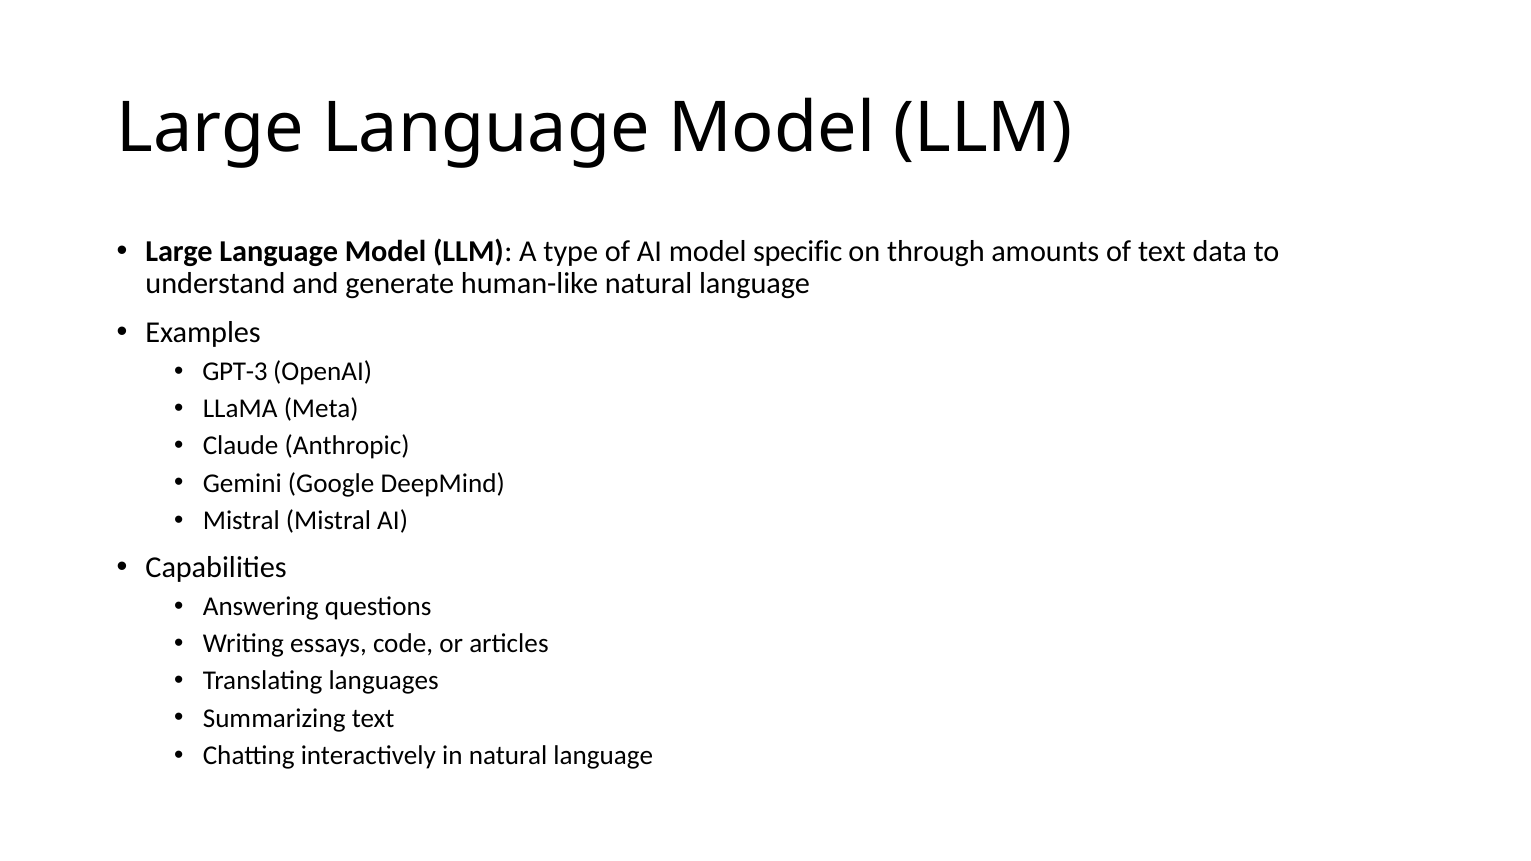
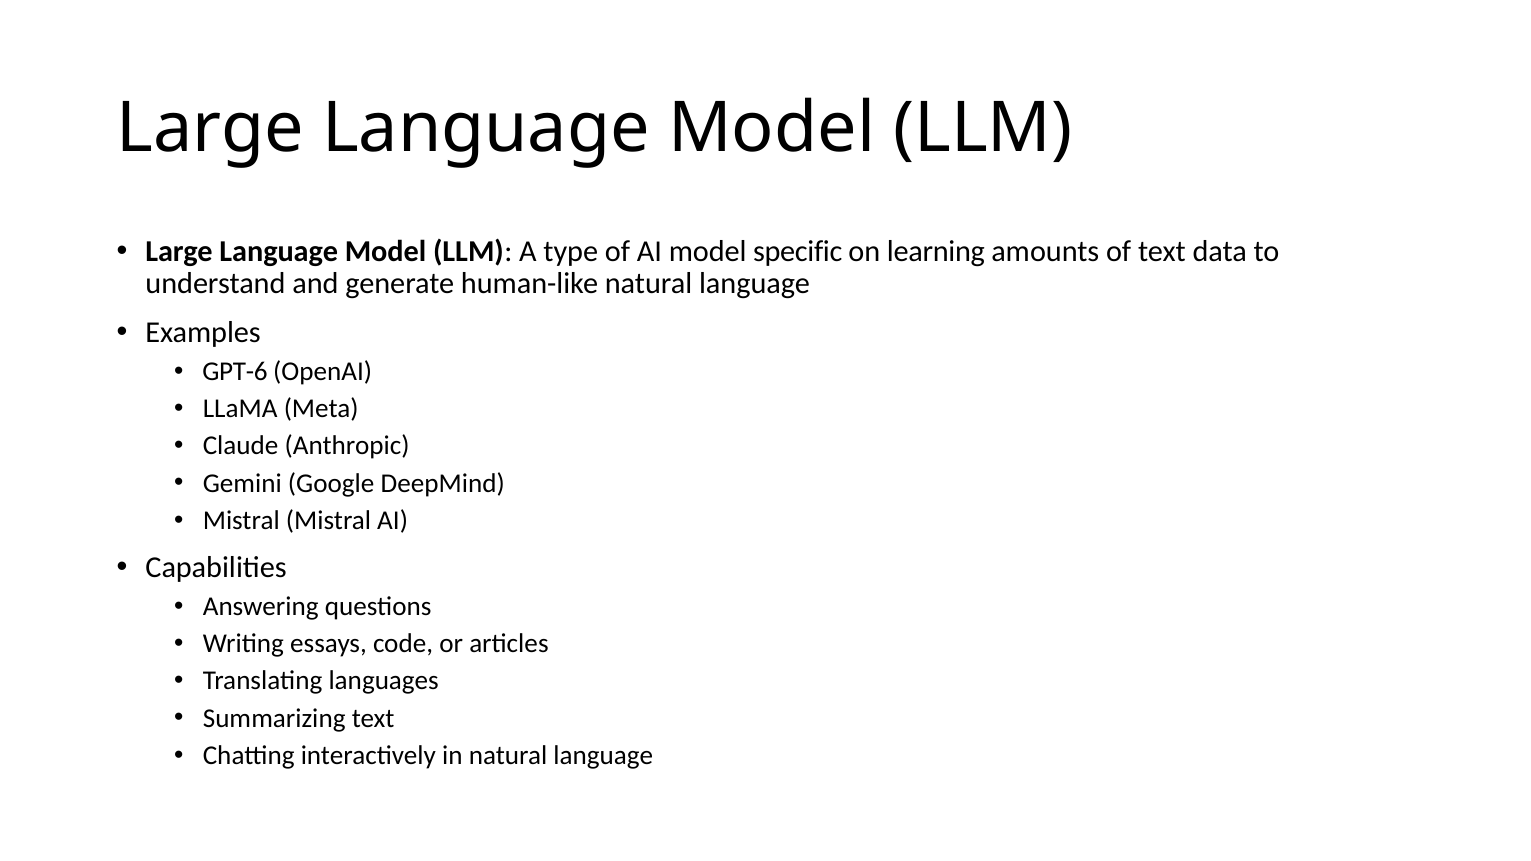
through: through -> learning
GPT-3: GPT-3 -> GPT-6
